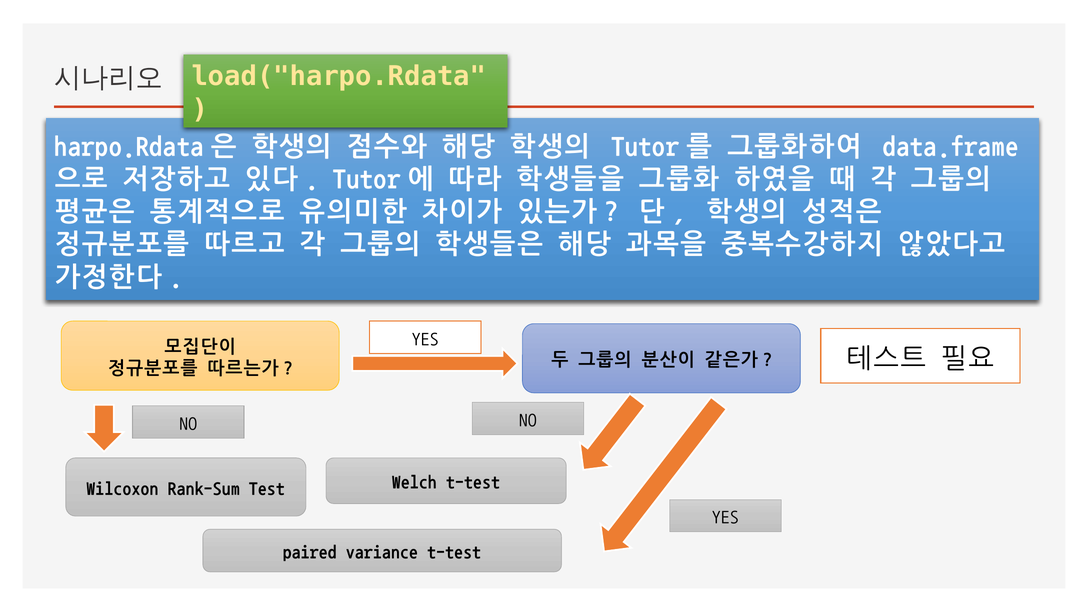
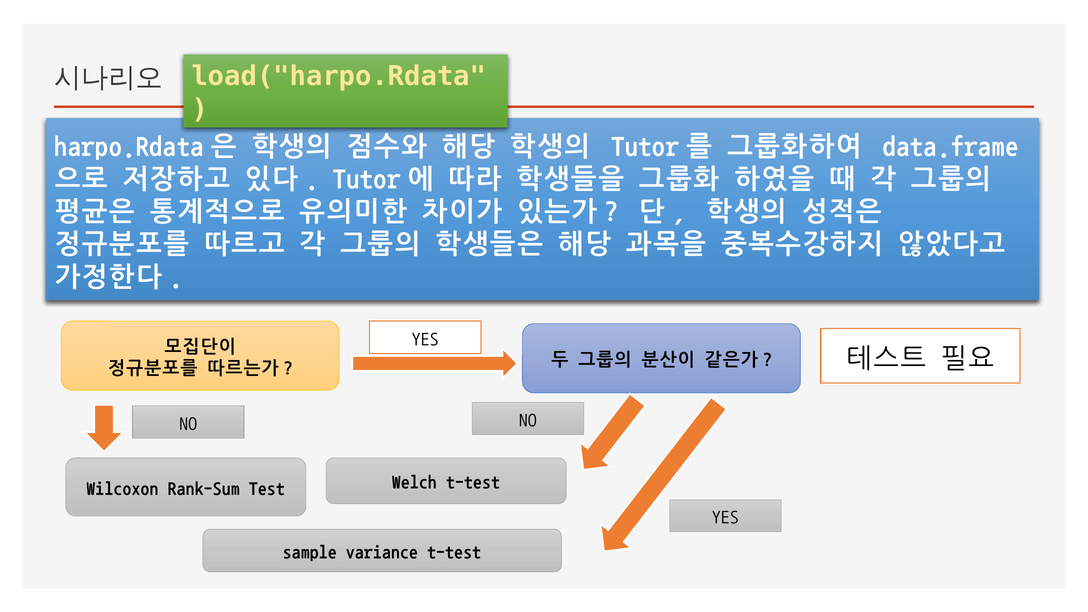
paired: paired -> sample
